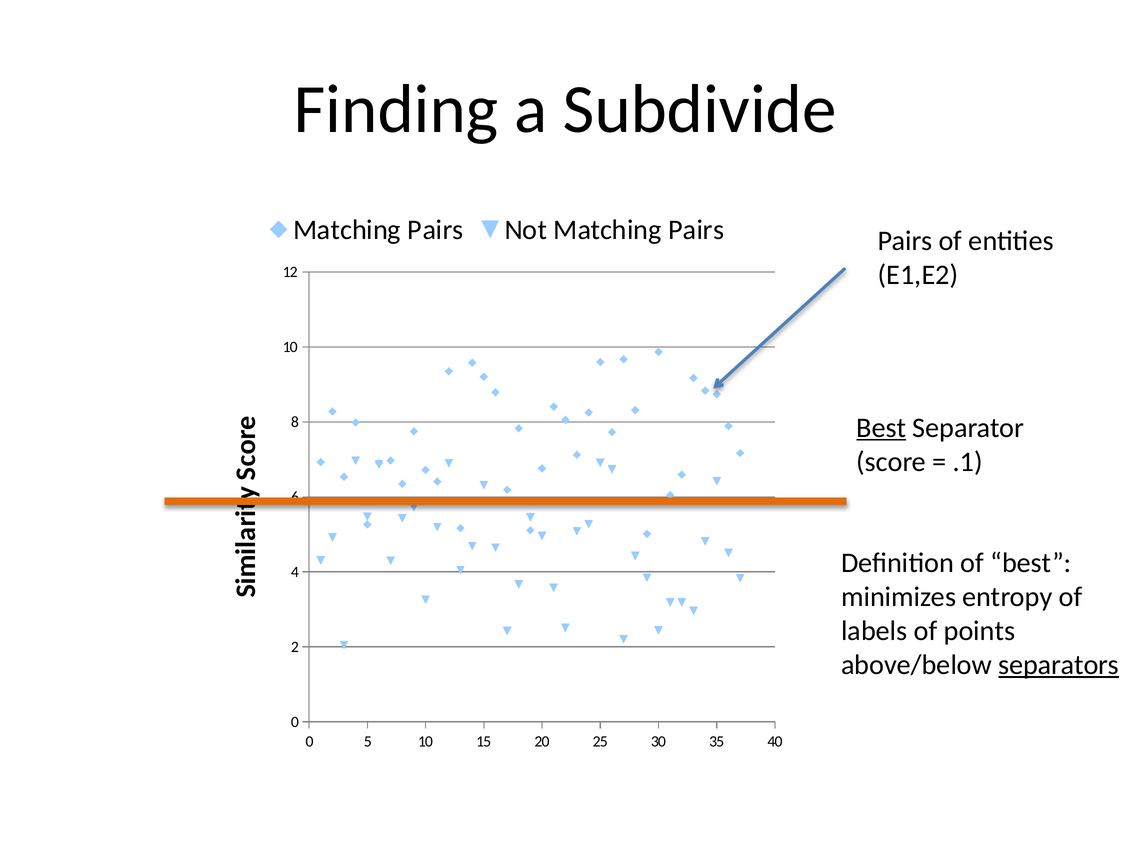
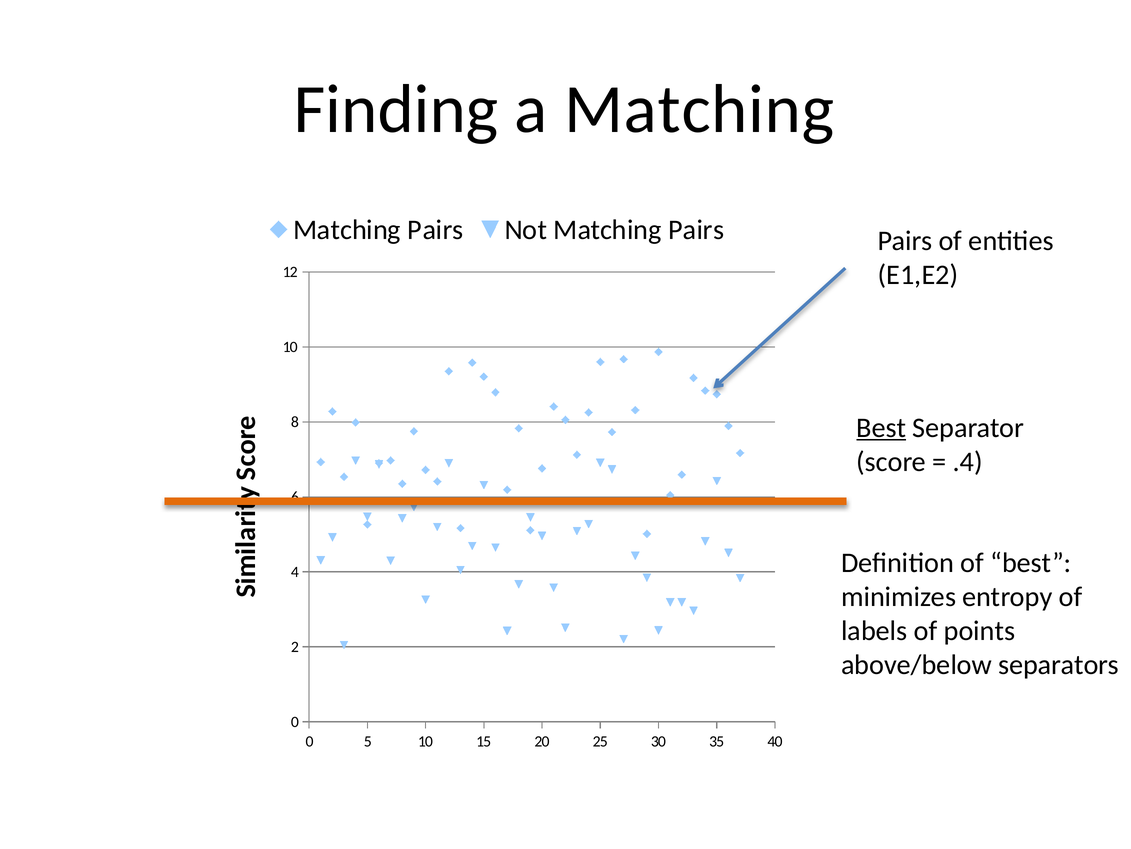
a Subdivide: Subdivide -> Matching
.1: .1 -> .4
separators underline: present -> none
